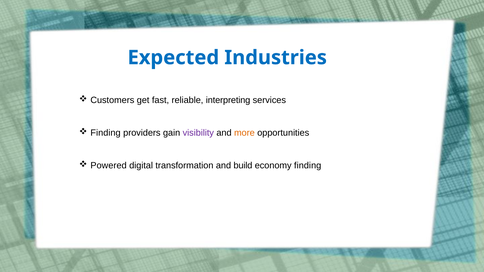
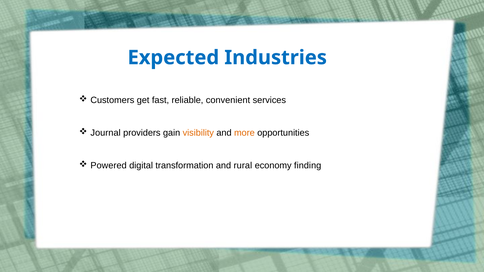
interpreting: interpreting -> convenient
Finding at (106, 133): Finding -> Journal
visibility colour: purple -> orange
build: build -> rural
